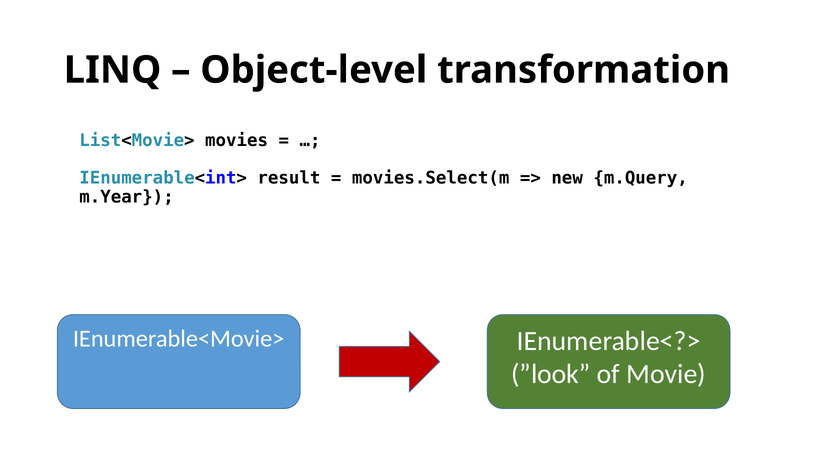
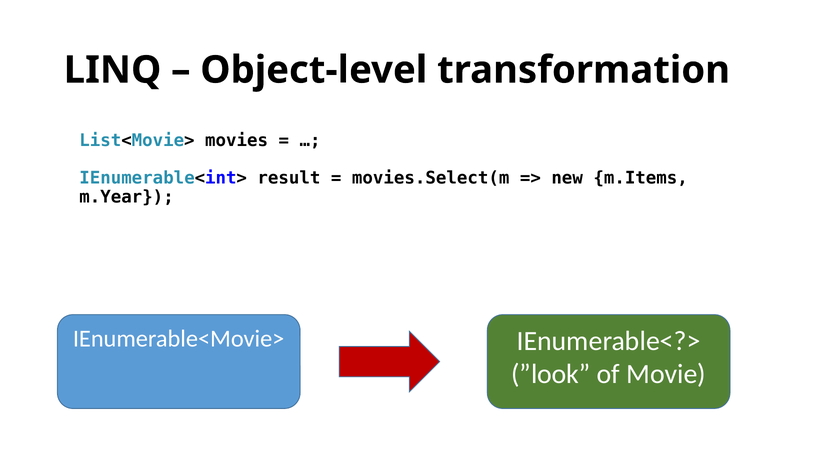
m.Query: m.Query -> m.Items
